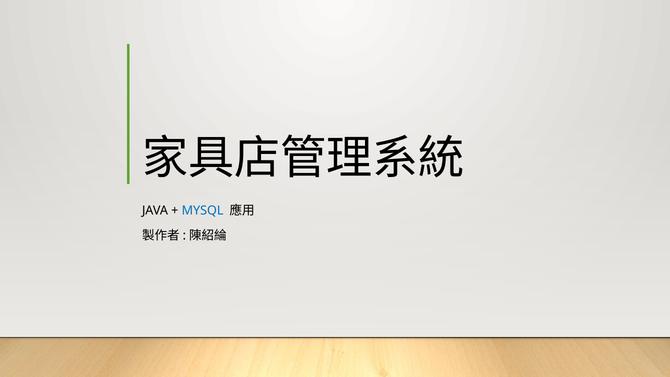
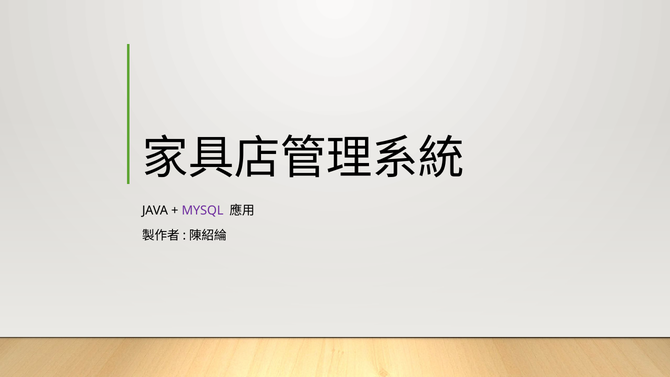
MYSQL colour: blue -> purple
